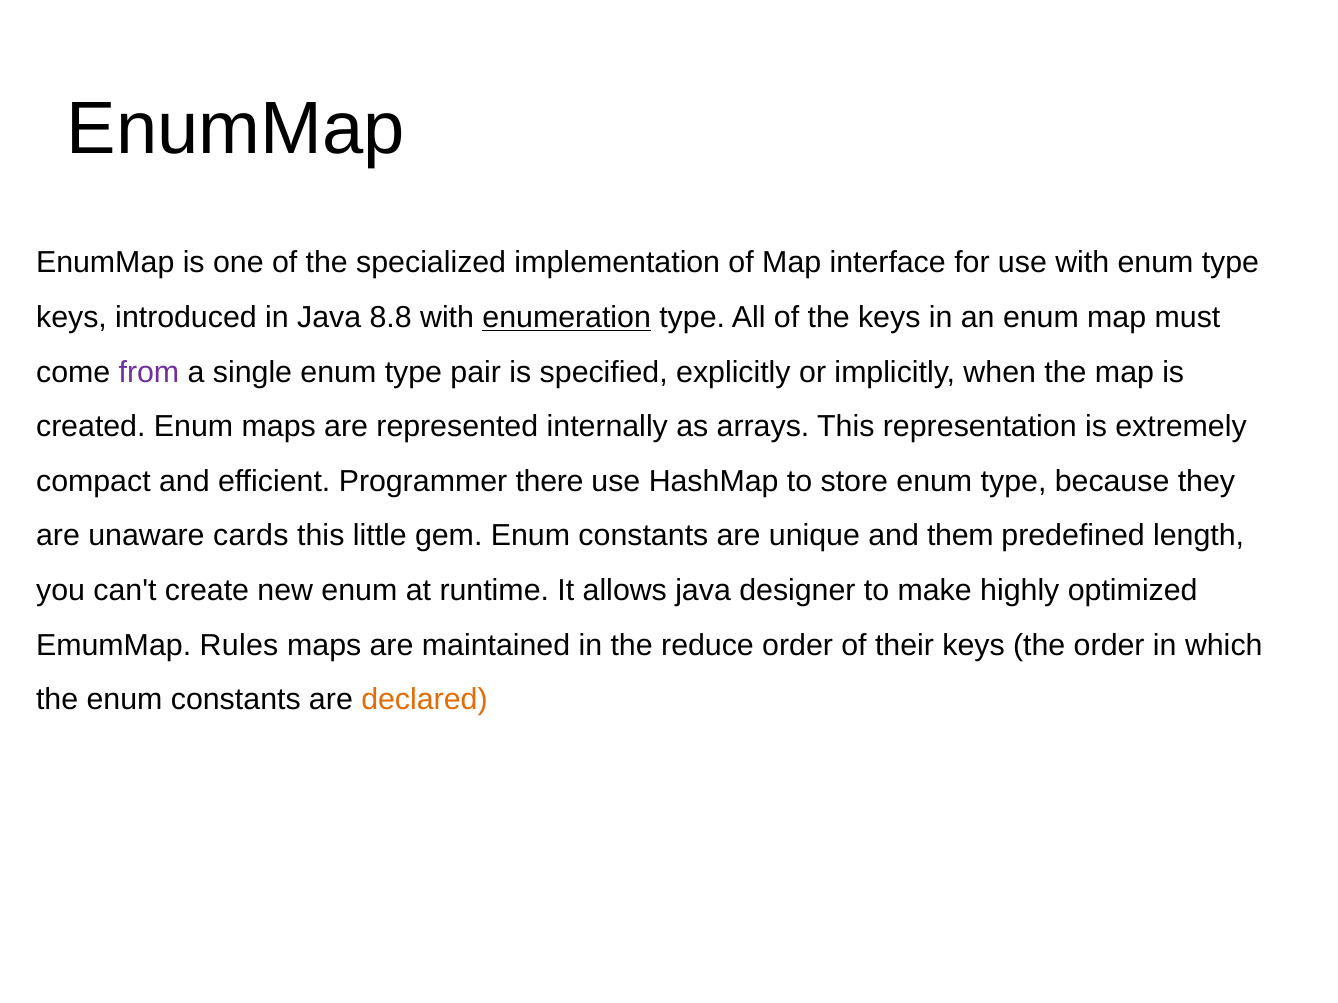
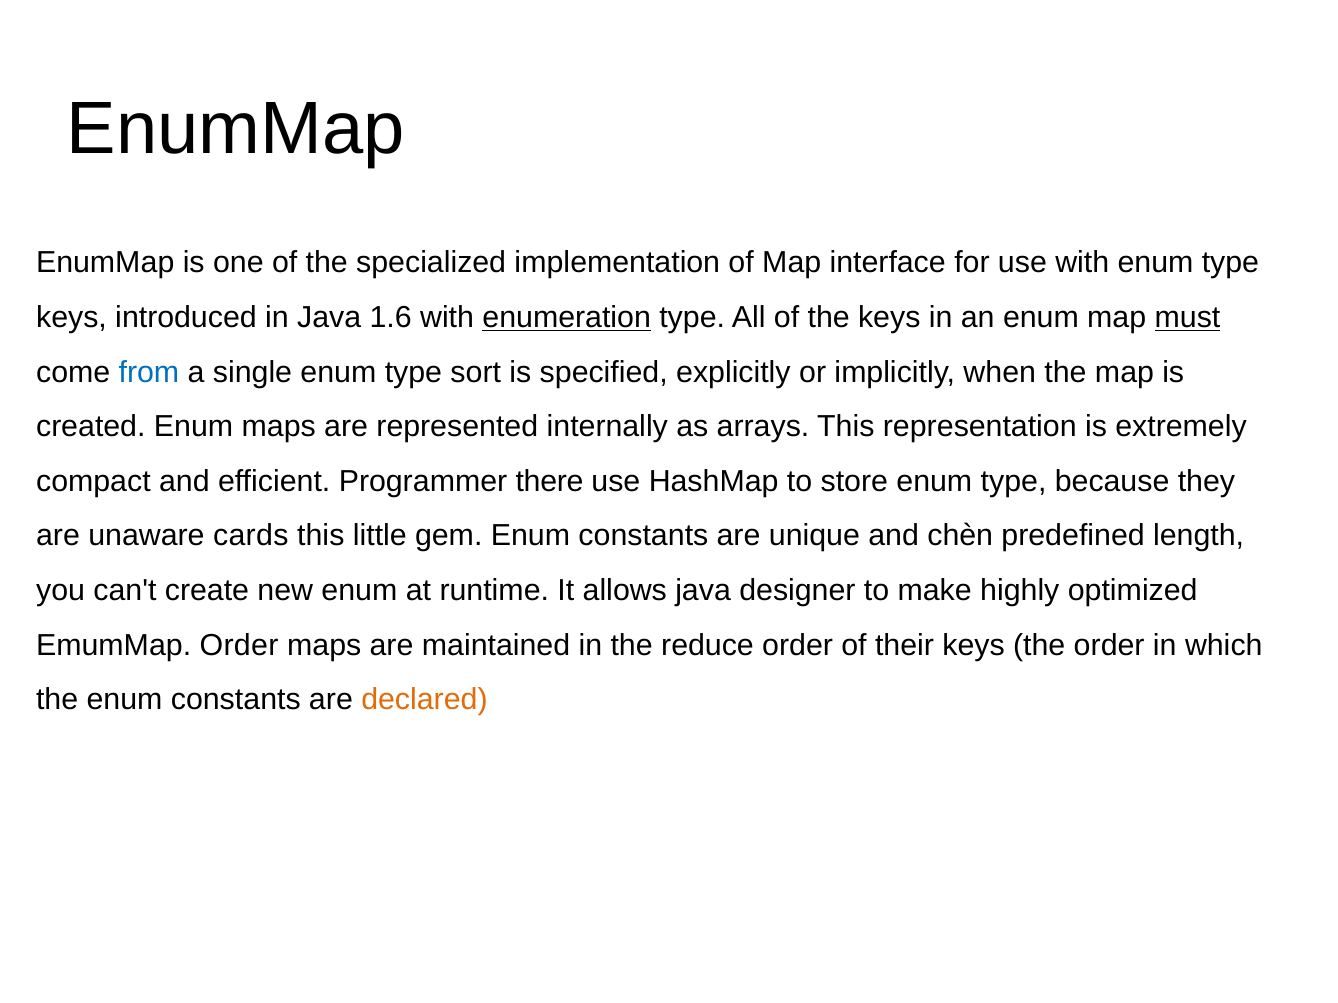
8.8: 8.8 -> 1.6
must underline: none -> present
from colour: purple -> blue
pair: pair -> sort
them: them -> chèn
EmumMap Rules: Rules -> Order
